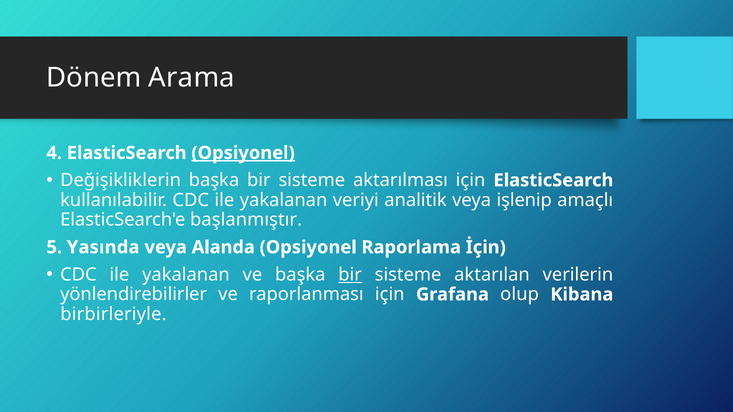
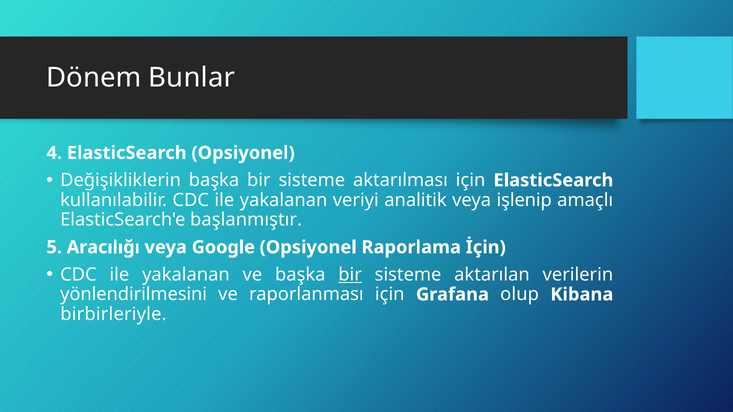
Arama: Arama -> Bunlar
Opsiyonel at (243, 153) underline: present -> none
Yasında: Yasında -> Aracılığı
Alanda: Alanda -> Google
yönlendirebilirler: yönlendirebilirler -> yönlendirilmesini
